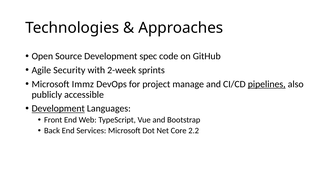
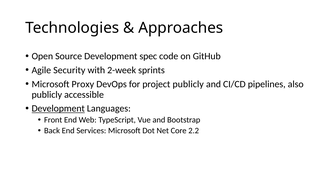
Immz: Immz -> Proxy
project manage: manage -> publicly
pipelines underline: present -> none
